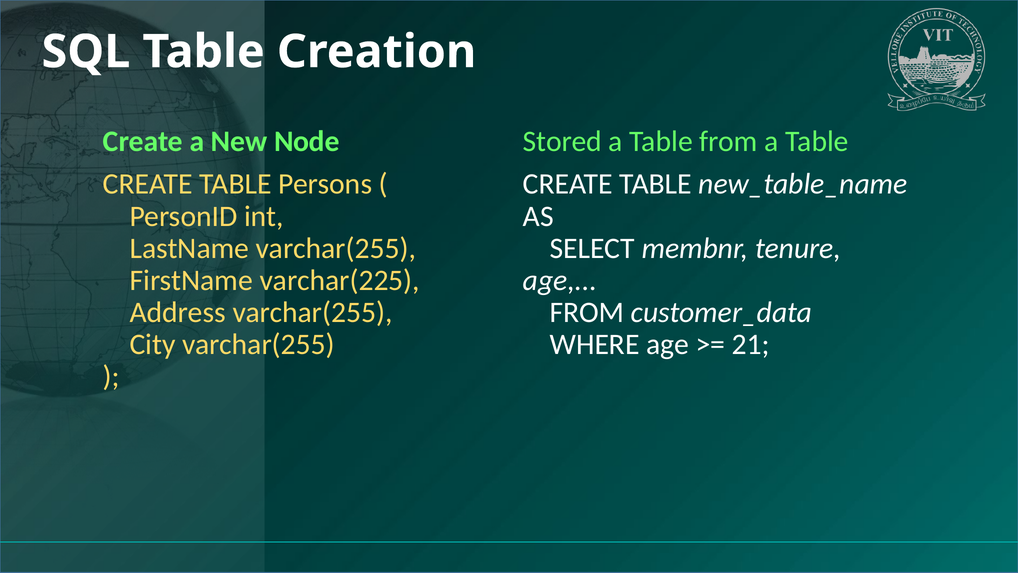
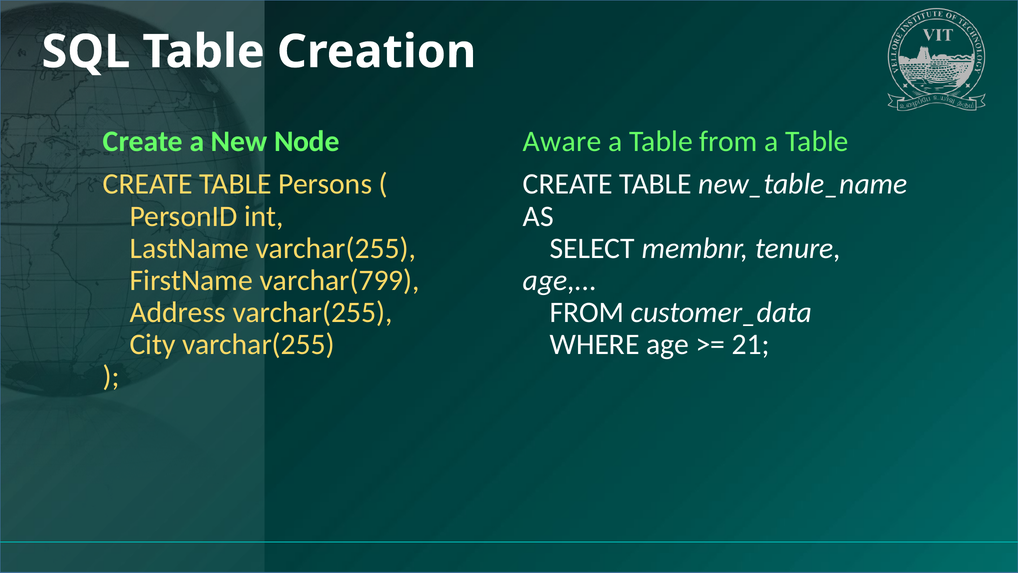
Stored: Stored -> Aware
varchar(225: varchar(225 -> varchar(799
